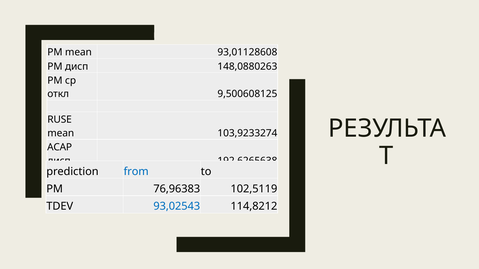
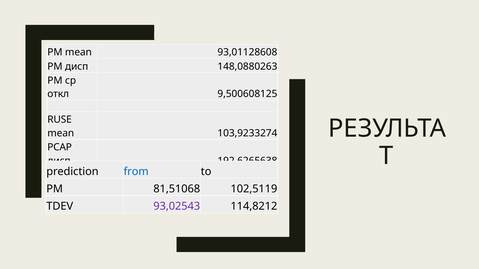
ACAP: ACAP -> PCAP
76,96383: 76,96383 -> 81,51068
93,02543 colour: blue -> purple
